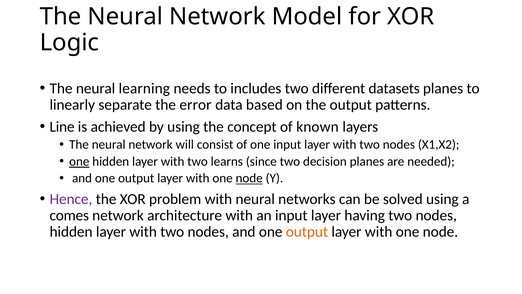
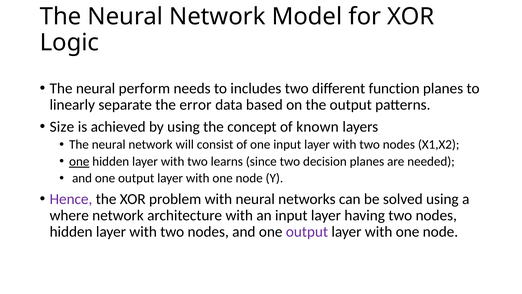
learning: learning -> perform
datasets: datasets -> function
Line: Line -> Size
node at (249, 178) underline: present -> none
comes: comes -> where
output at (307, 232) colour: orange -> purple
